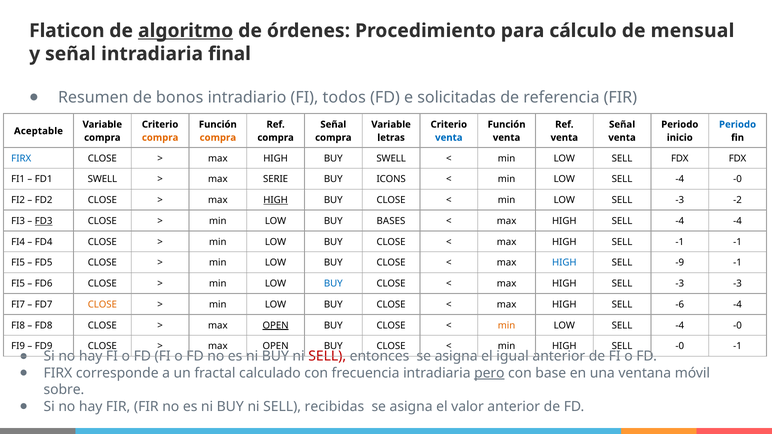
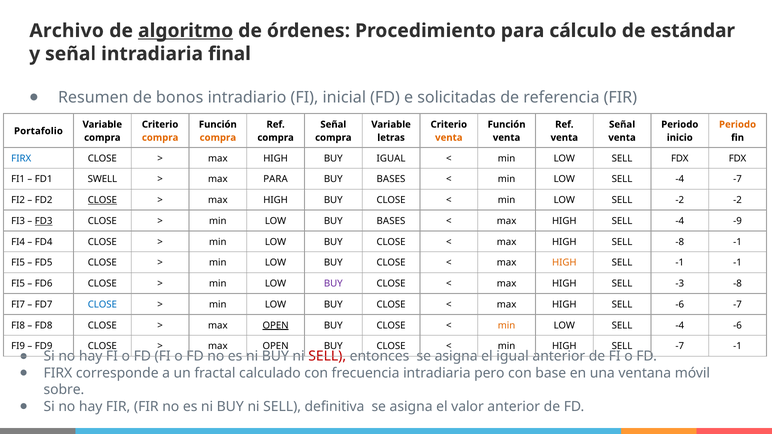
Flaticon: Flaticon -> Archivo
mensual: mensual -> estándar
todos: todos -> inicial
Periodo at (738, 125) colour: blue -> orange
Aceptable: Aceptable -> Portafolio
venta at (449, 138) colour: blue -> orange
BUY SWELL: SWELL -> IGUAL
max SERIE: SERIE -> PARA
ICONS at (391, 179): ICONS -> BASES
-0 at (738, 179): -0 -> -7
CLOSE at (102, 200) underline: none -> present
HIGH at (276, 200) underline: present -> none
LOW SELL -3: -3 -> -2
-4 -4: -4 -> -9
SELL -1: -1 -> -8
HIGH at (564, 263) colour: blue -> orange
SELL -9: -9 -> -1
BUY at (333, 284) colour: blue -> purple
-3 -3: -3 -> -8
CLOSE at (102, 305) colour: orange -> blue
-6 -4: -4 -> -7
-0 at (738, 326): -0 -> -6
SELL -0: -0 -> -7
pero underline: present -> none
recibidas: recibidas -> definitiva
